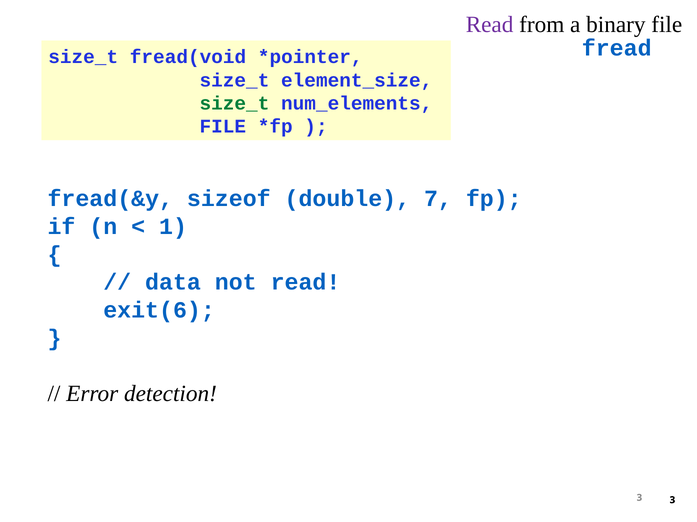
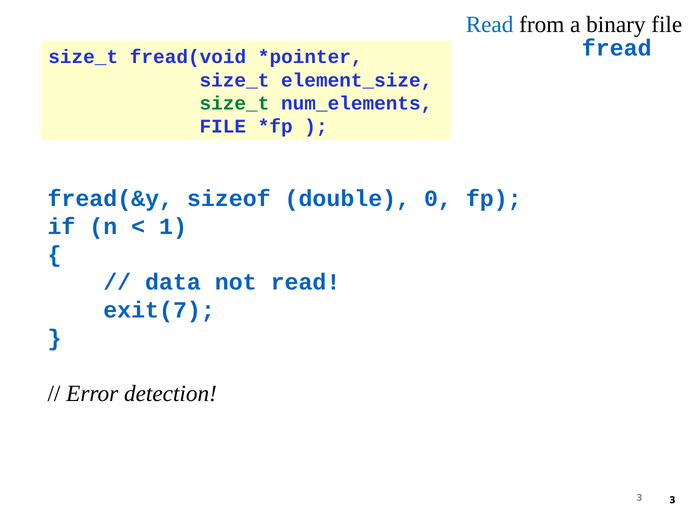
Read at (490, 25) colour: purple -> blue
7: 7 -> 0
exit(6: exit(6 -> exit(7
